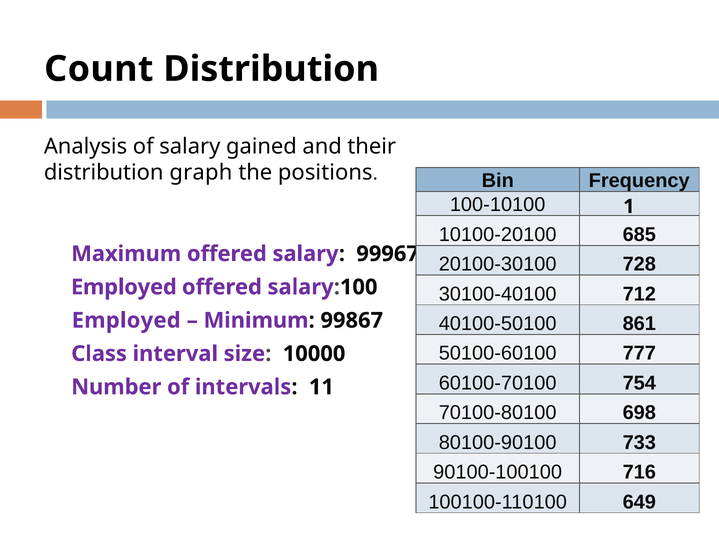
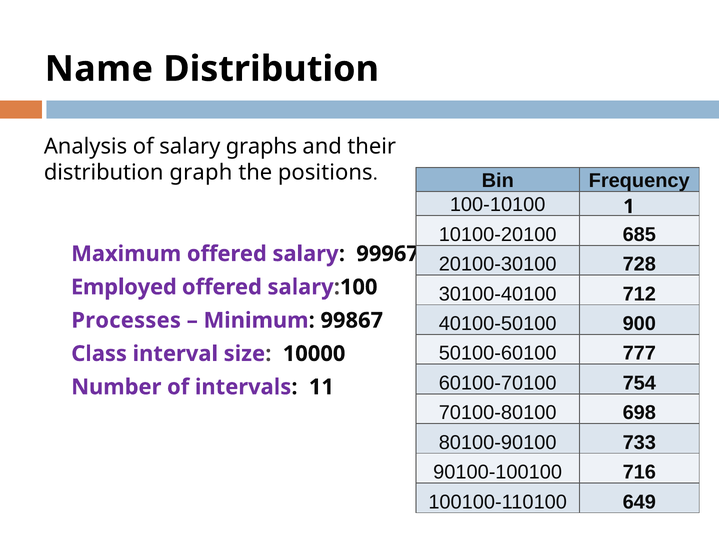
Count: Count -> Name
gained: gained -> graphs
Employed at (126, 321): Employed -> Processes
861: 861 -> 900
